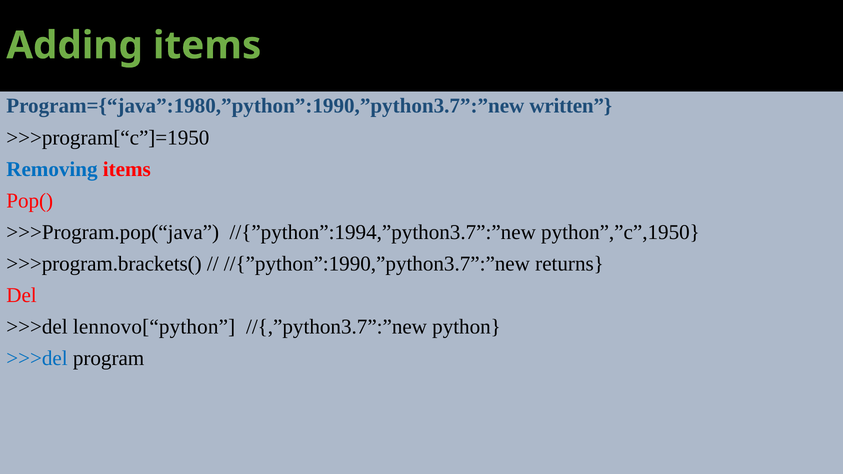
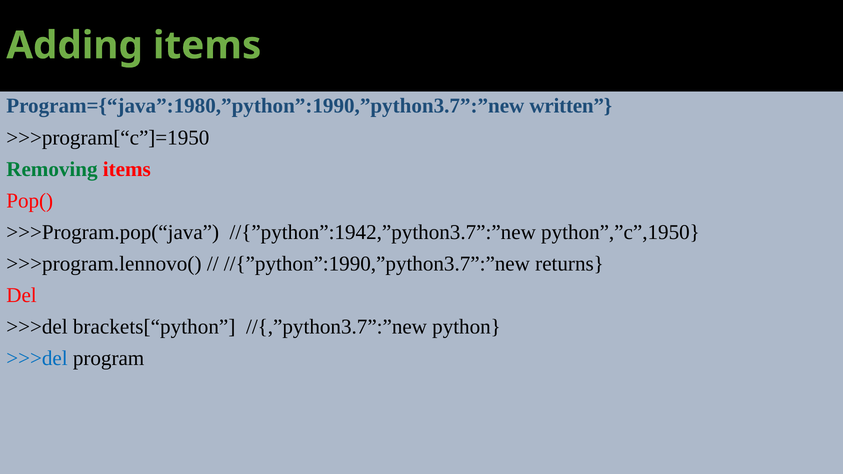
Removing colour: blue -> green
//{”python”:1994,”python3.7”:”new: //{”python”:1994,”python3.7”:”new -> //{”python”:1942,”python3.7”:”new
>>>program.brackets(: >>>program.brackets( -> >>>program.lennovo(
lennovo[“python: lennovo[“python -> brackets[“python
